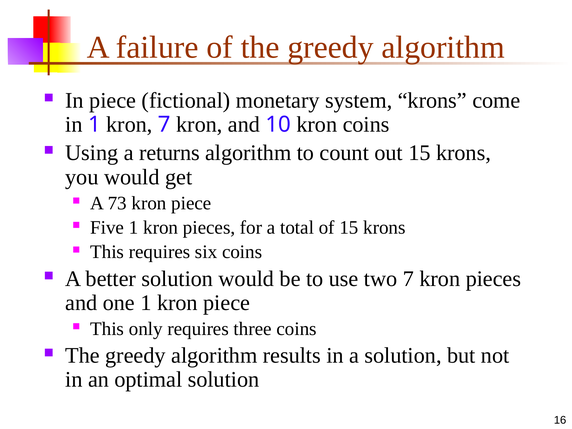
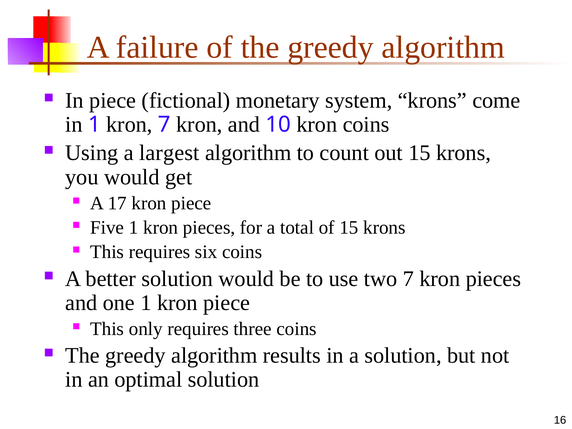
returns: returns -> largest
73: 73 -> 17
